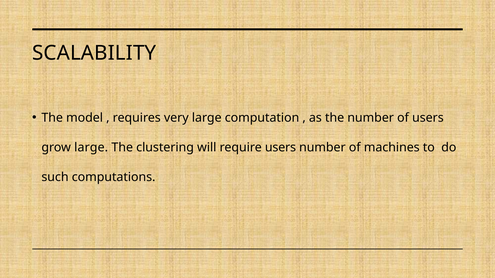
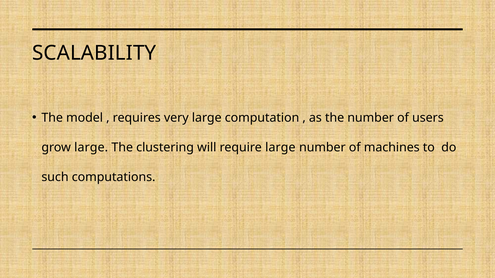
require users: users -> large
